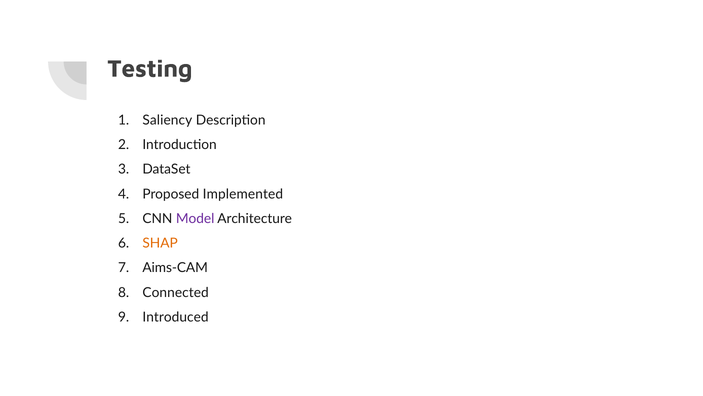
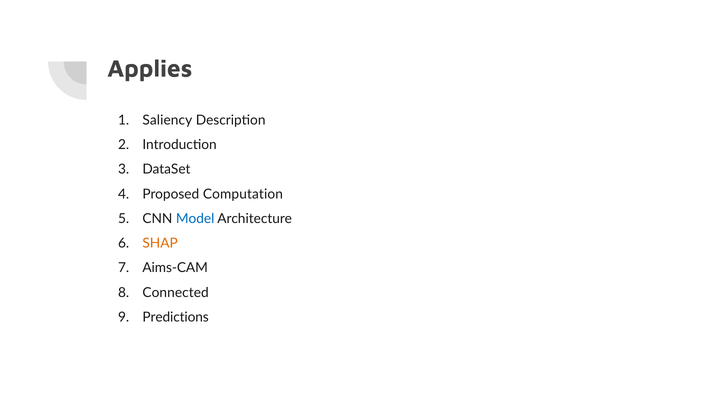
Testing: Testing -> Applies
Implemented: Implemented -> Computation
Model colour: purple -> blue
Introduced: Introduced -> Predictions
